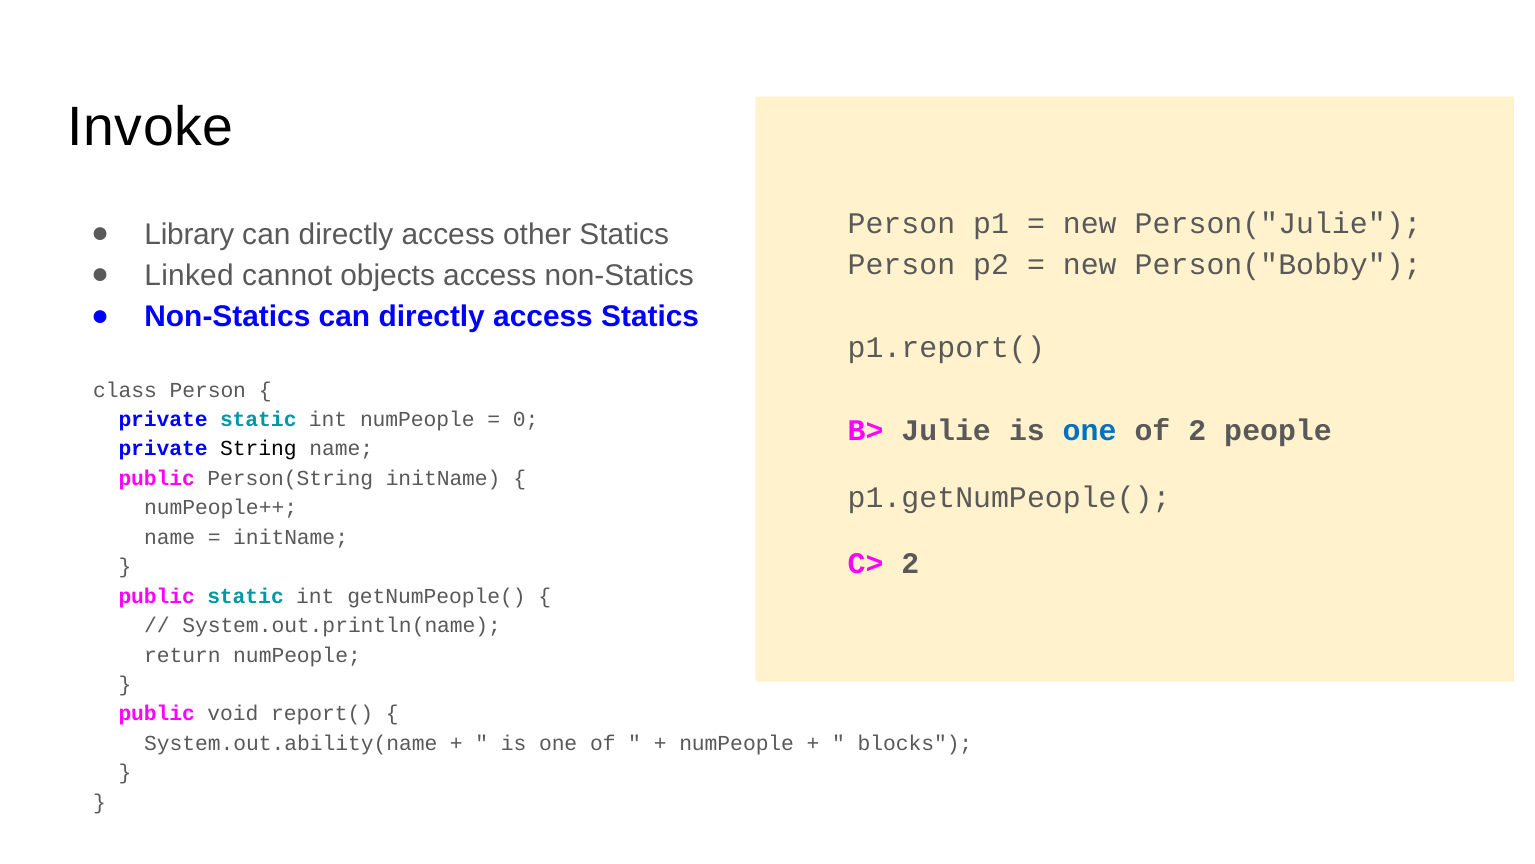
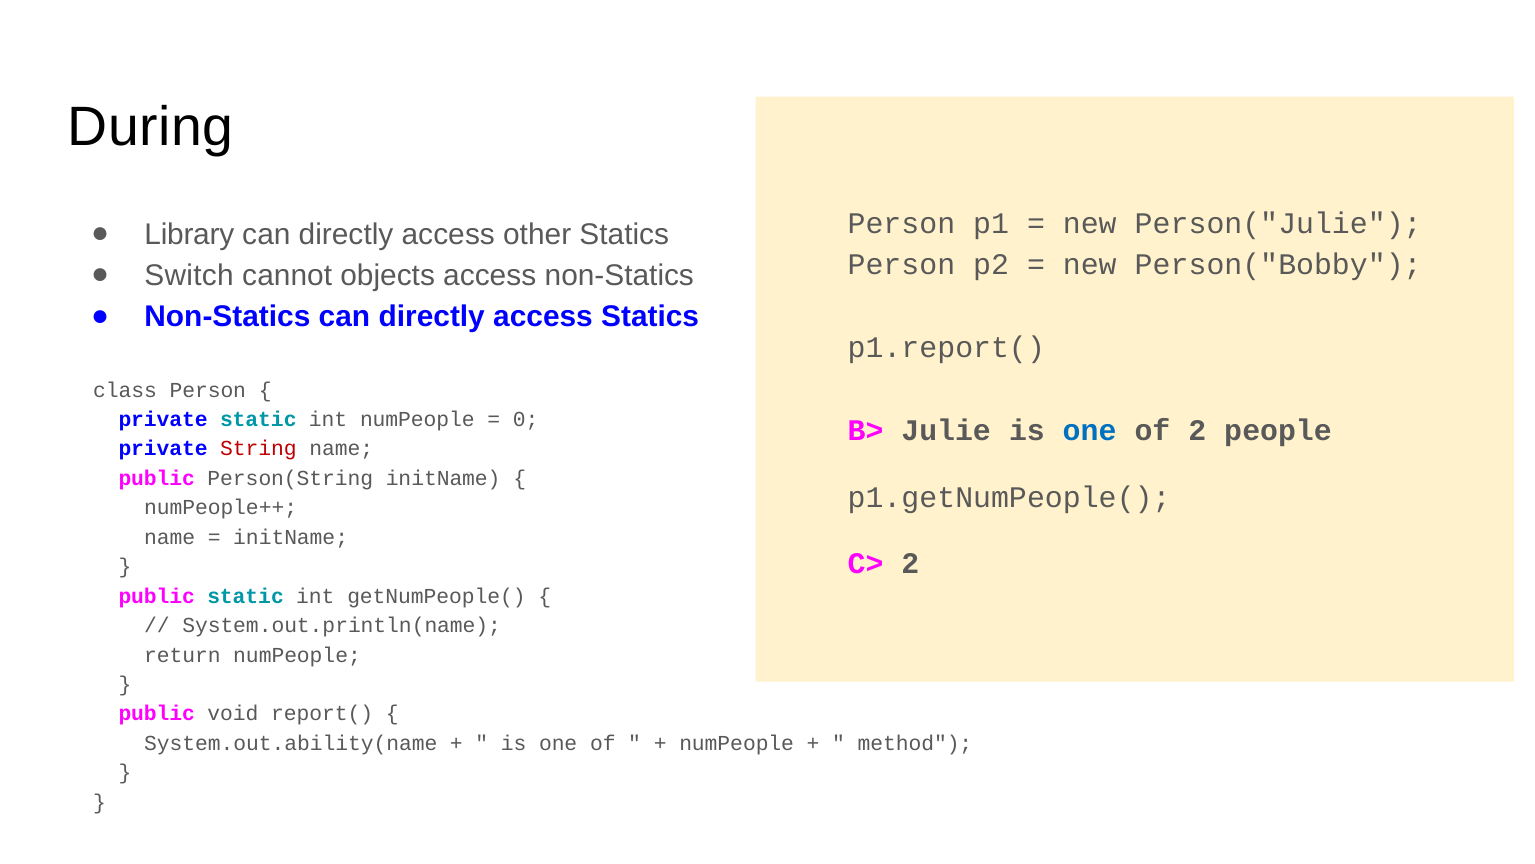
Invoke: Invoke -> During
Linked: Linked -> Switch
String colour: black -> red
blocks: blocks -> method
